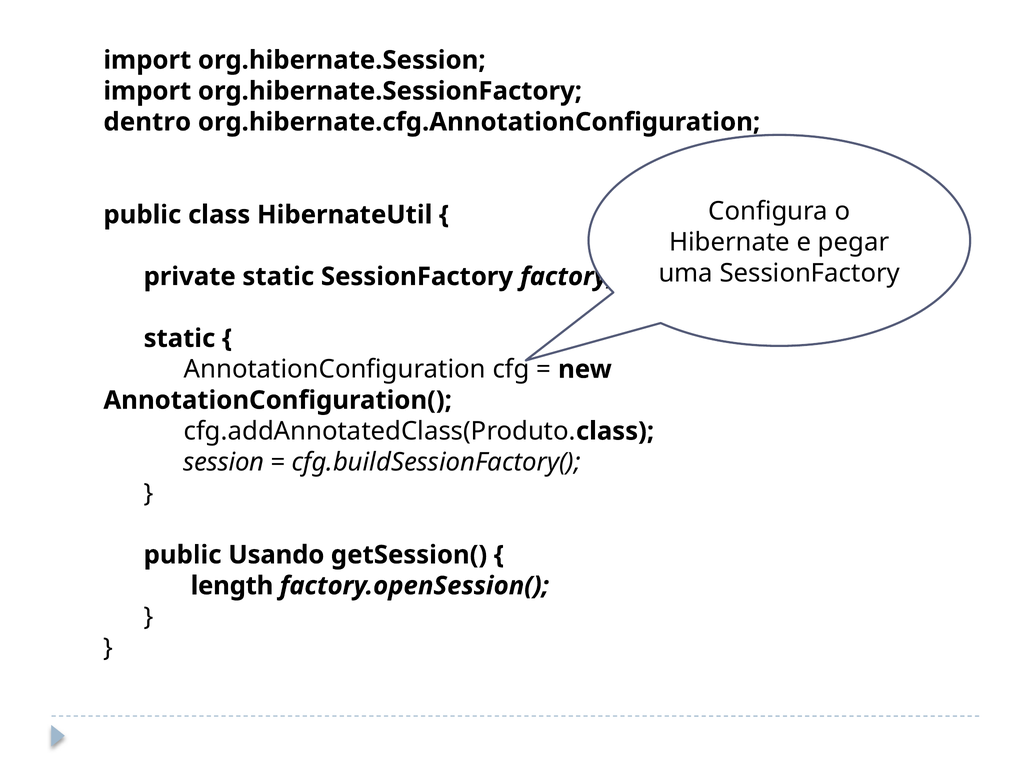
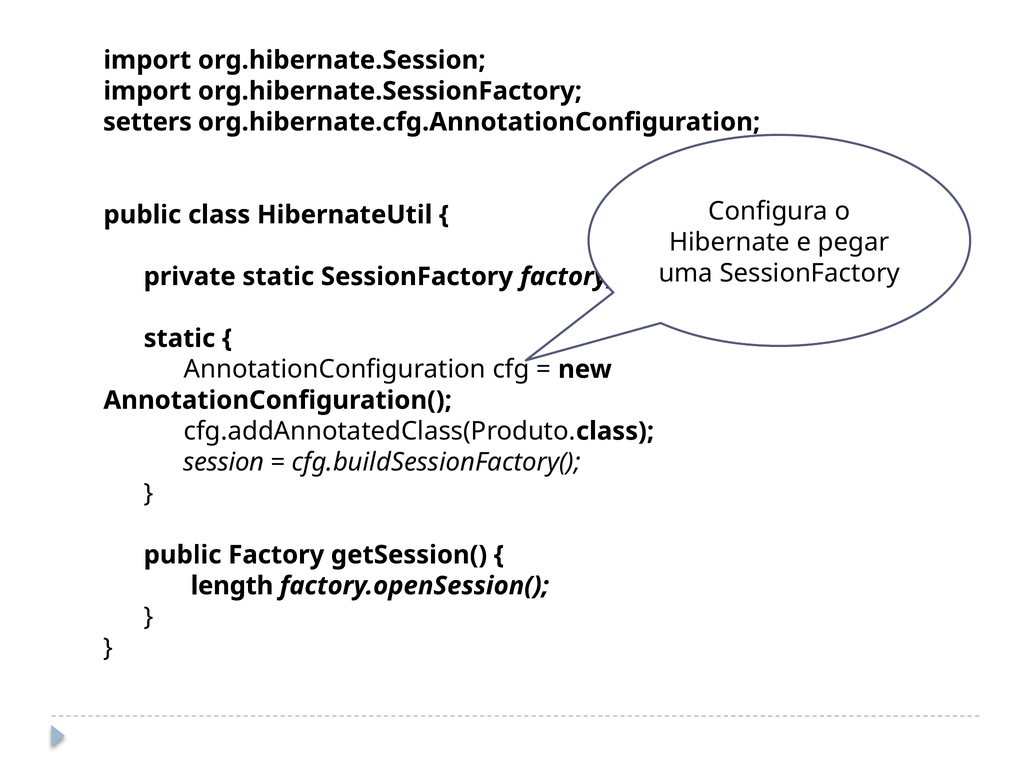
dentro: dentro -> setters
public Usando: Usando -> Factory
